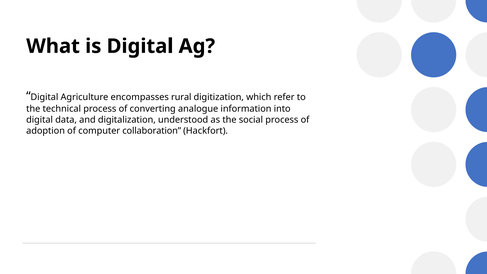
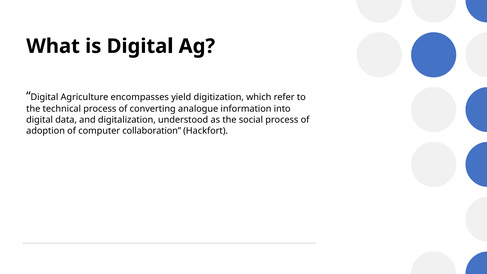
rural: rural -> yield
